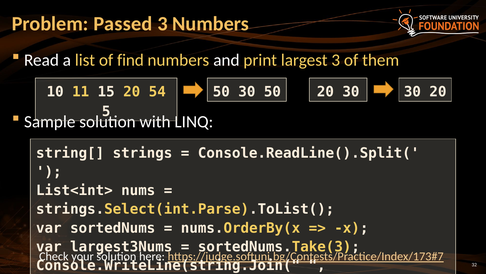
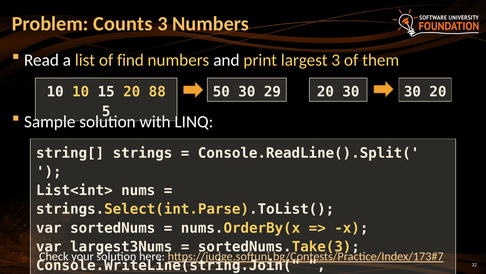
Passed: Passed -> Counts
10 11: 11 -> 10
54: 54 -> 88
30 50: 50 -> 29
